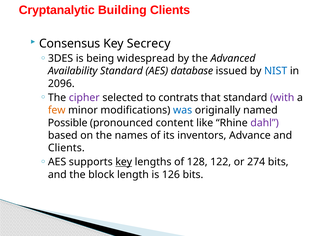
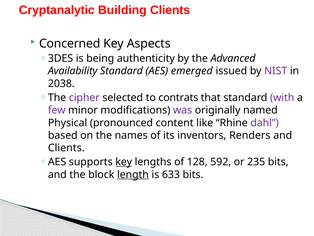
Consensus: Consensus -> Concerned
Secrecy: Secrecy -> Aspects
widespread: widespread -> authenticity
database: database -> emerged
NIST colour: blue -> purple
2096: 2096 -> 2038
few colour: orange -> purple
was colour: blue -> purple
Possible: Possible -> Physical
Advance: Advance -> Renders
122: 122 -> 592
274: 274 -> 235
length underline: none -> present
126: 126 -> 633
